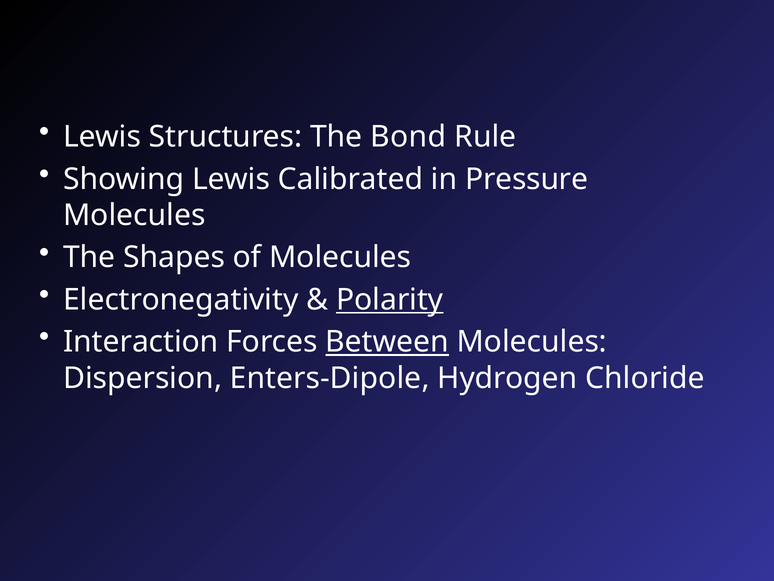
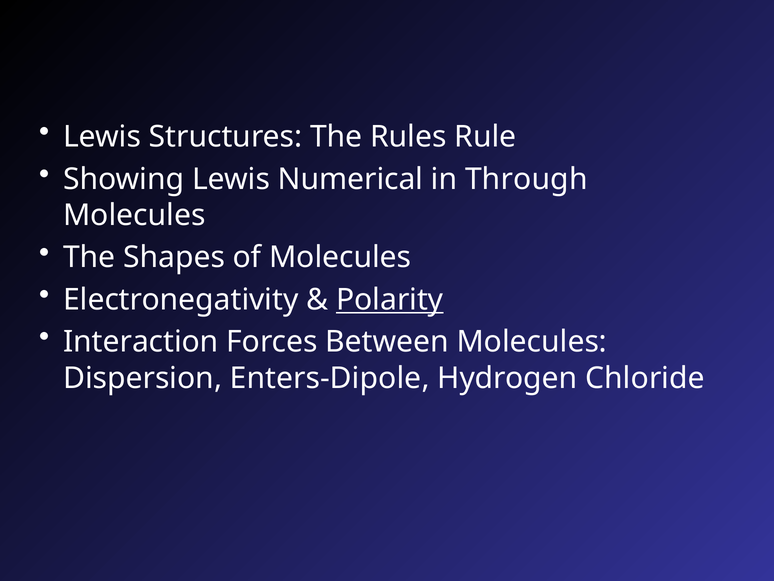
Bond: Bond -> Rules
Calibrated: Calibrated -> Numerical
Pressure: Pressure -> Through
Between underline: present -> none
